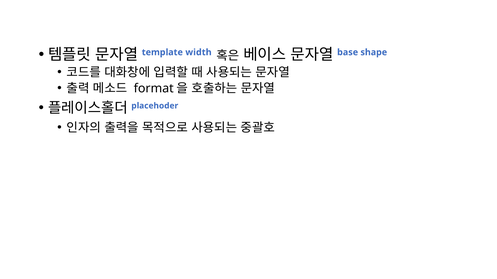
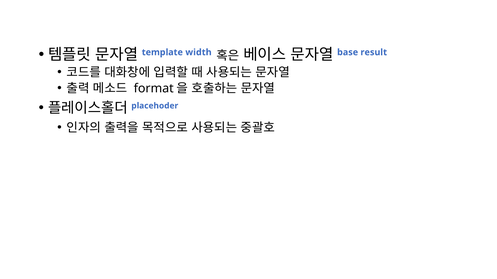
shape: shape -> result
